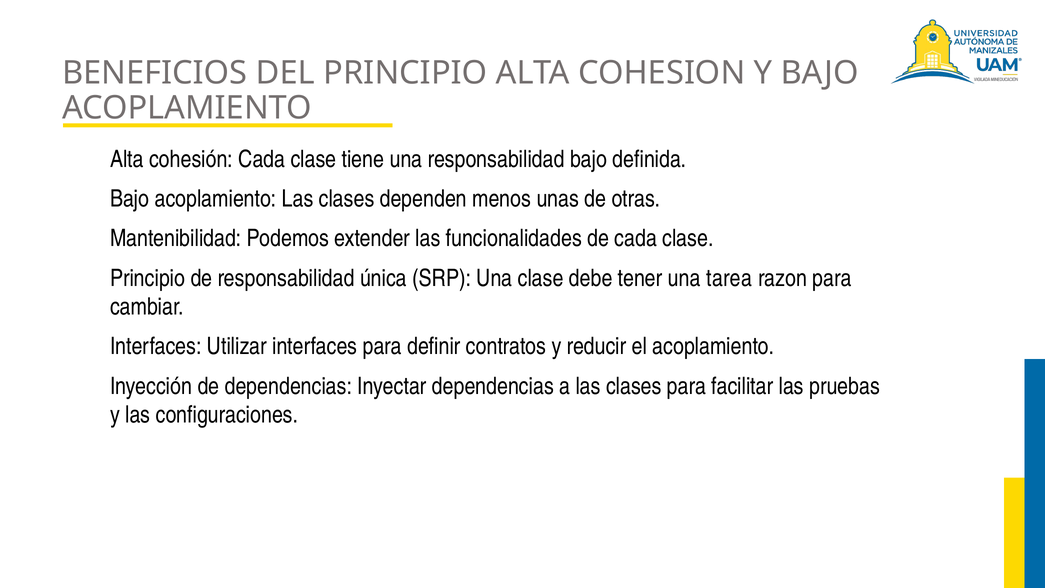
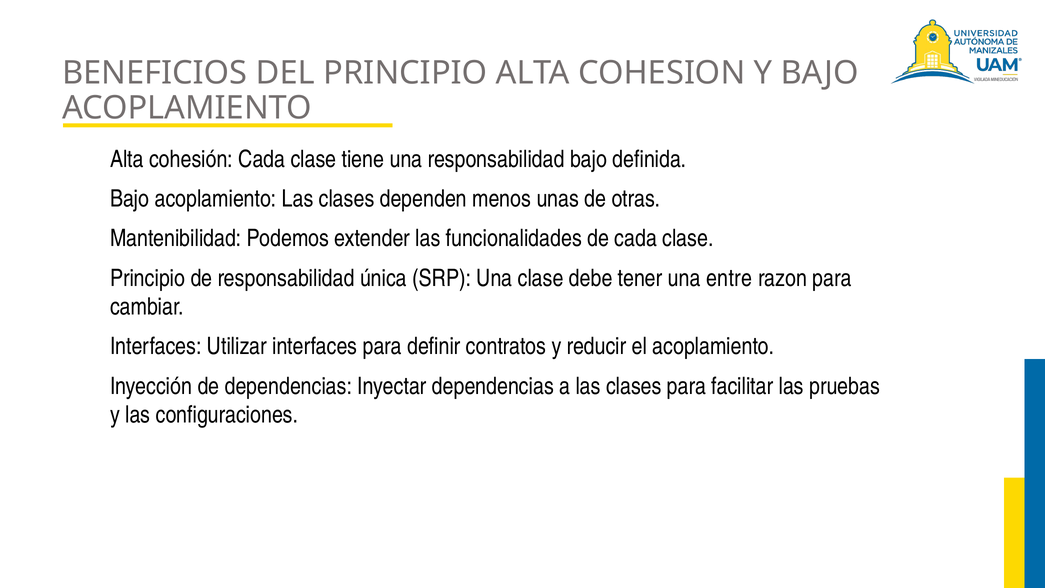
tarea: tarea -> entre
